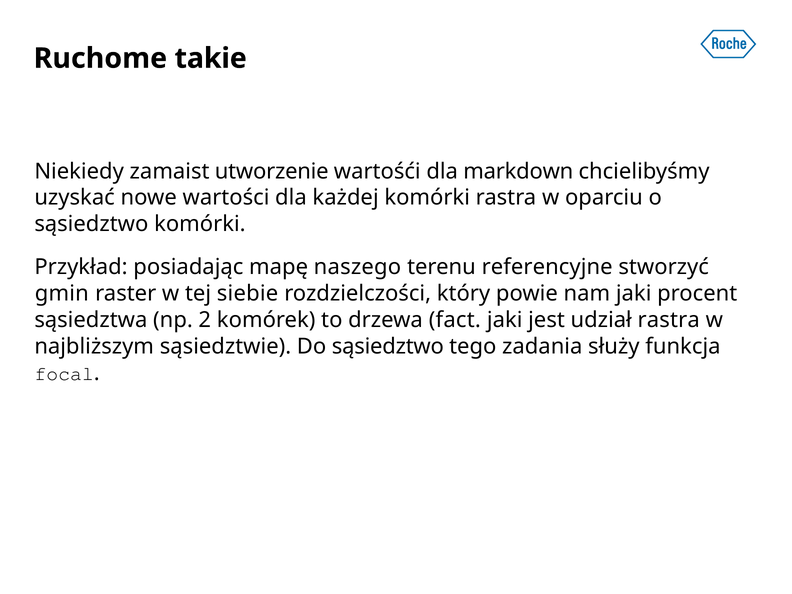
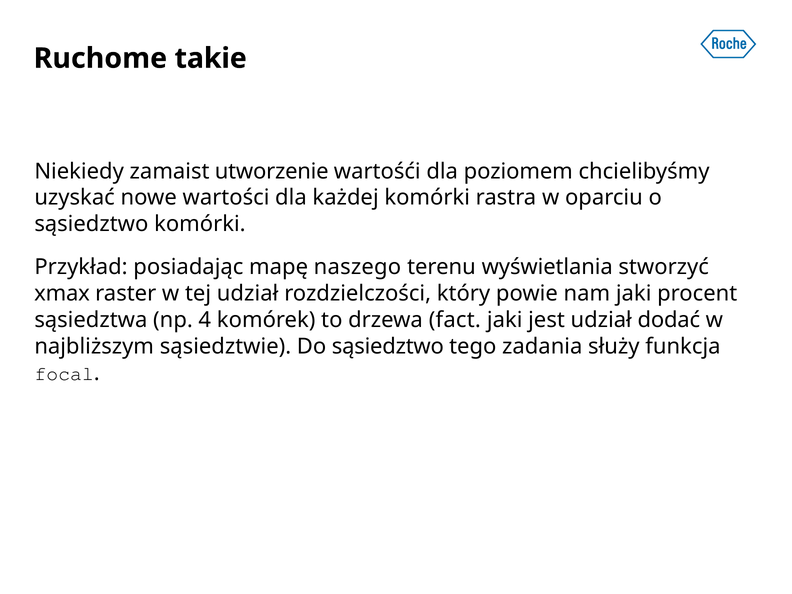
markdown: markdown -> poziomem
referencyjne: referencyjne -> wyświetlania
gmin: gmin -> xmax
tej siebie: siebie -> udział
2: 2 -> 4
udział rastra: rastra -> dodać
